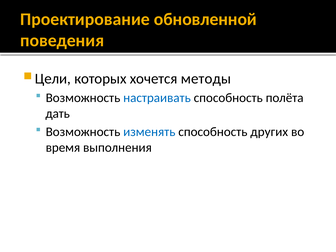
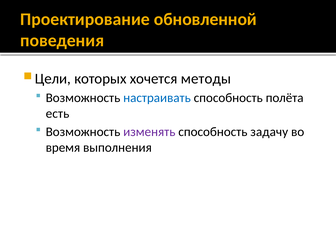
дать: дать -> есть
изменять colour: blue -> purple
других: других -> задачу
